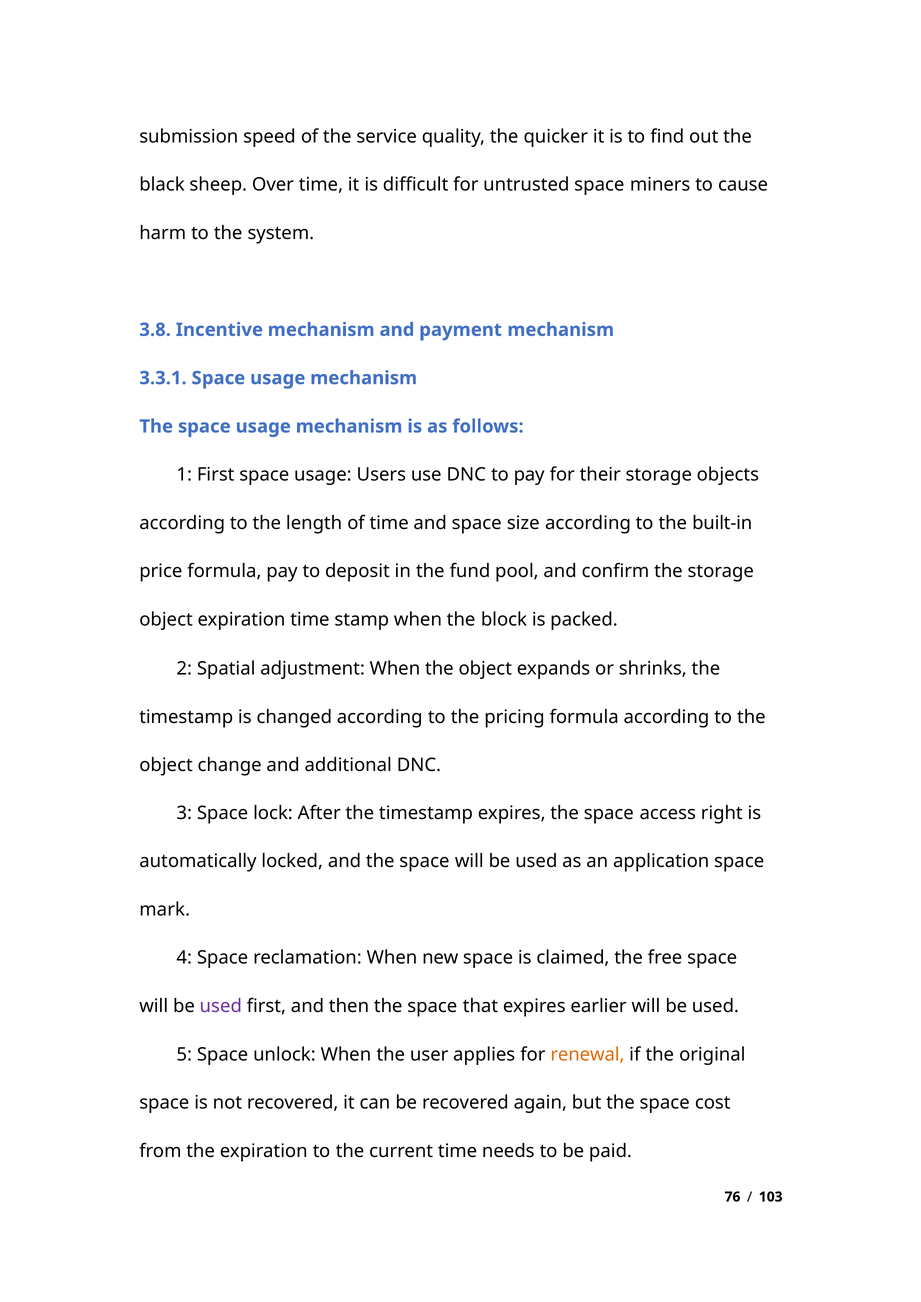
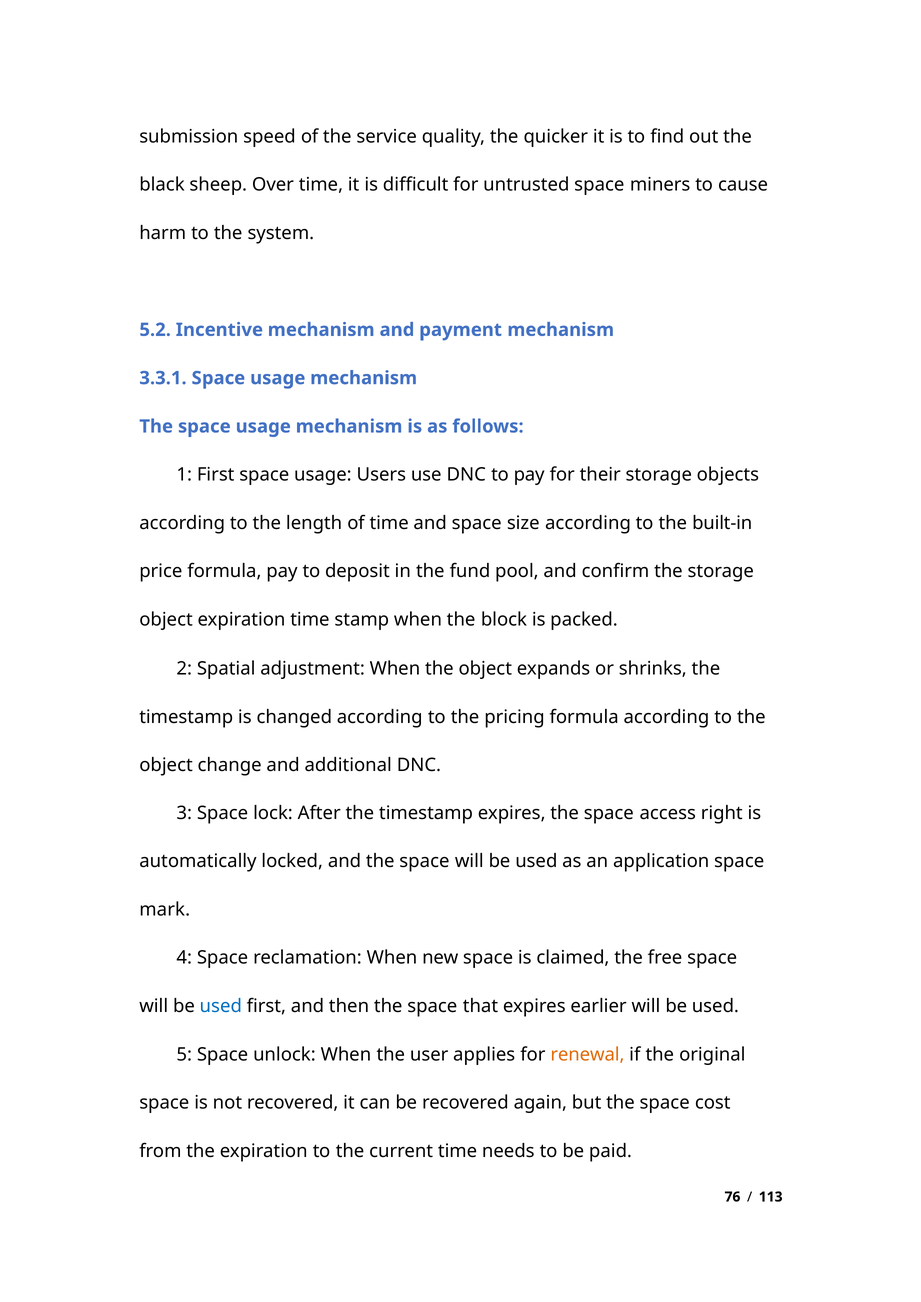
3.8: 3.8 -> 5.2
used at (221, 1006) colour: purple -> blue
103: 103 -> 113
